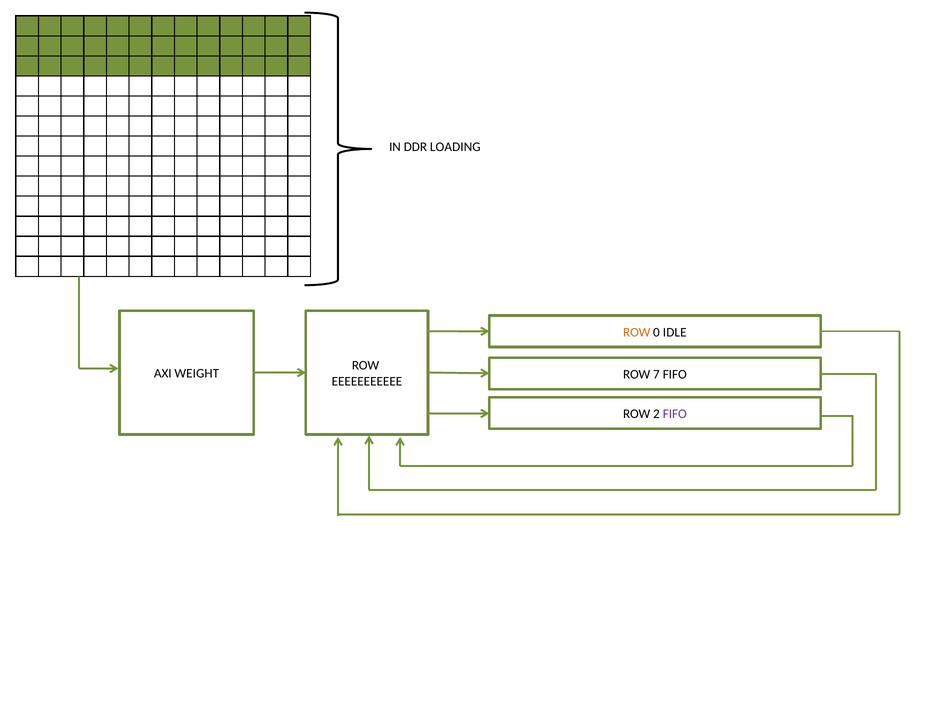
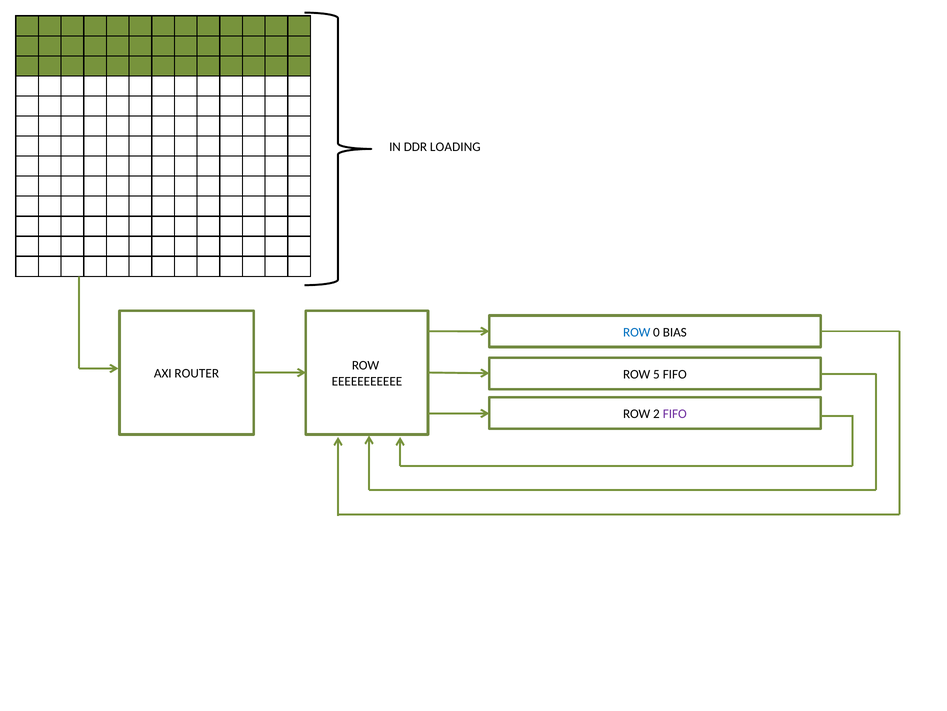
ROW at (637, 332) colour: orange -> blue
IDLE: IDLE -> BIAS
WEIGHT: WEIGHT -> ROUTER
7: 7 -> 5
